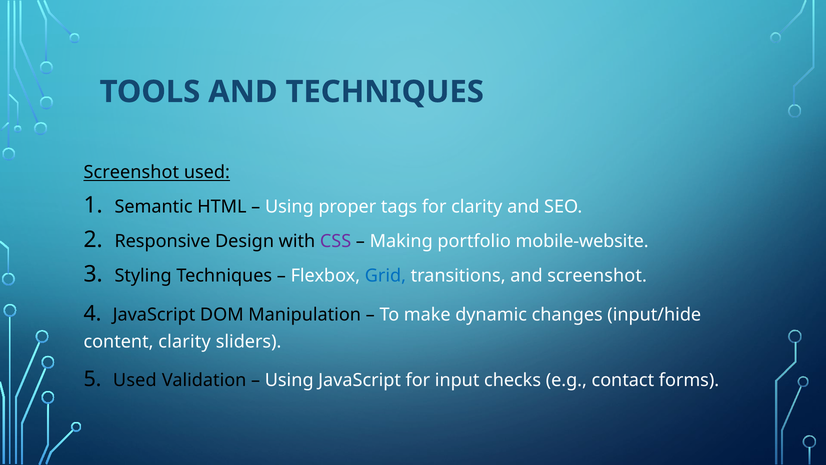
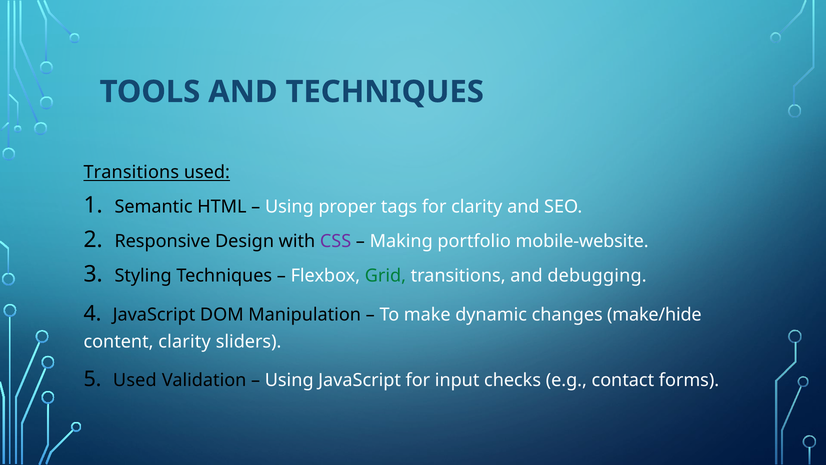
Screenshot at (131, 172): Screenshot -> Transitions
Grid colour: blue -> green
and screenshot: screenshot -> debugging
input/hide: input/hide -> make/hide
